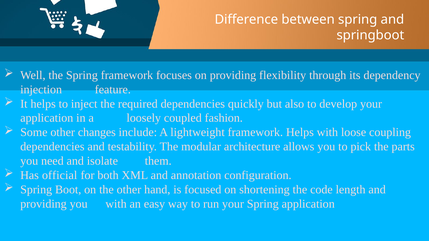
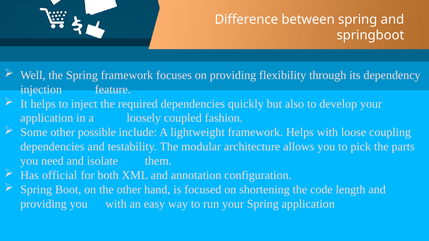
changes: changes -> possible
